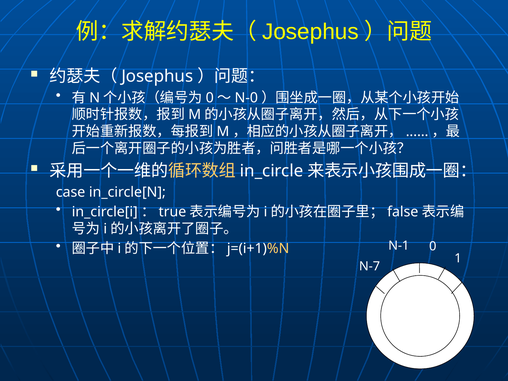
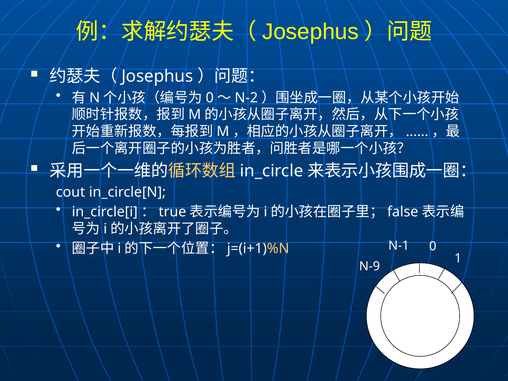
N-0: N-0 -> N-2
case: case -> cout
N-7: N-7 -> N-9
